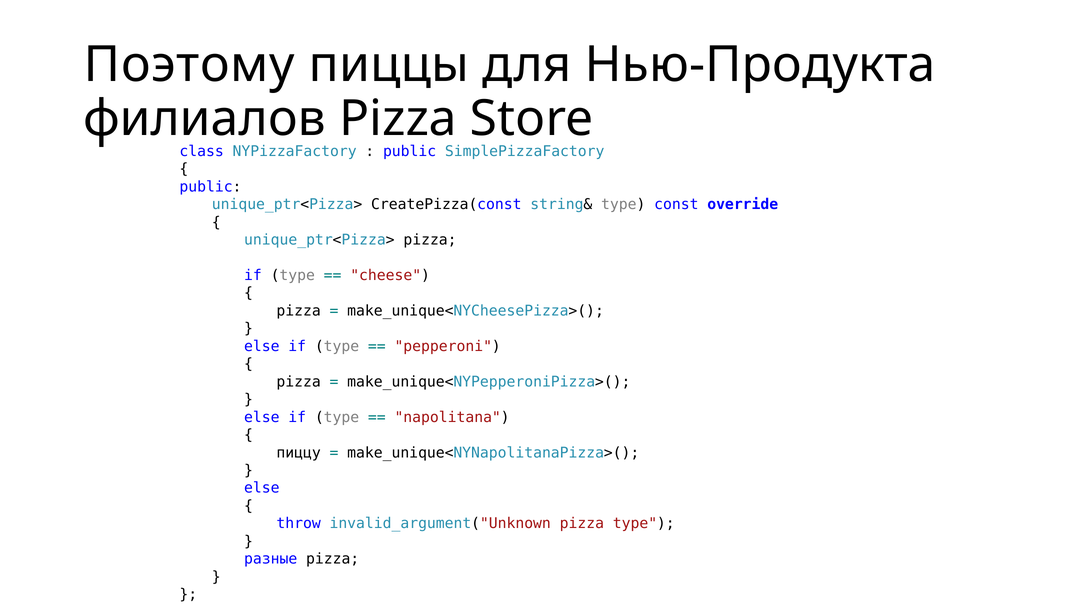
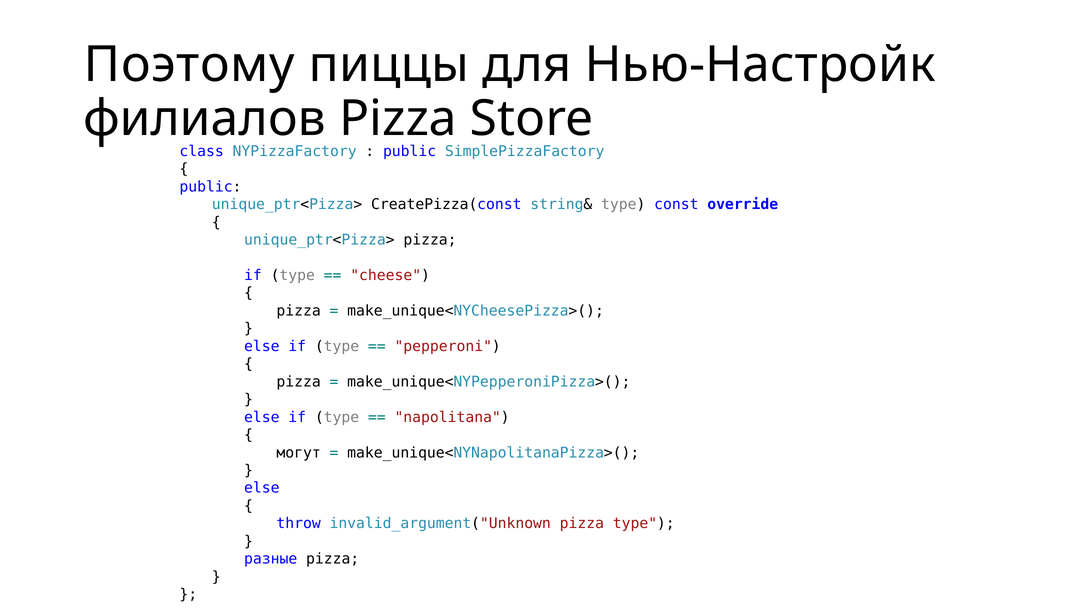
Нью-Продукта: Нью-Продукта -> Нью-Настройк
пиццу: пиццу -> могут
